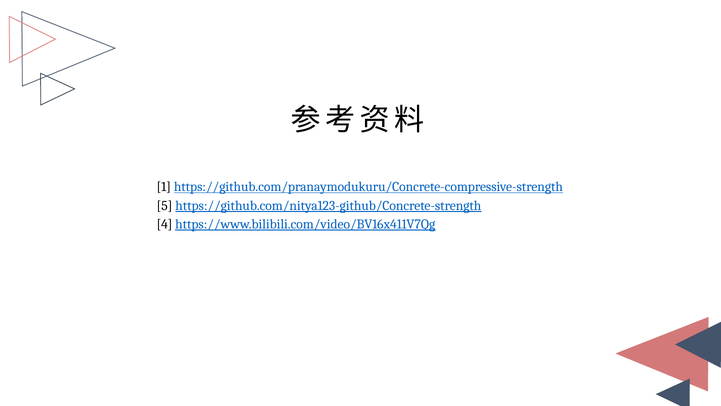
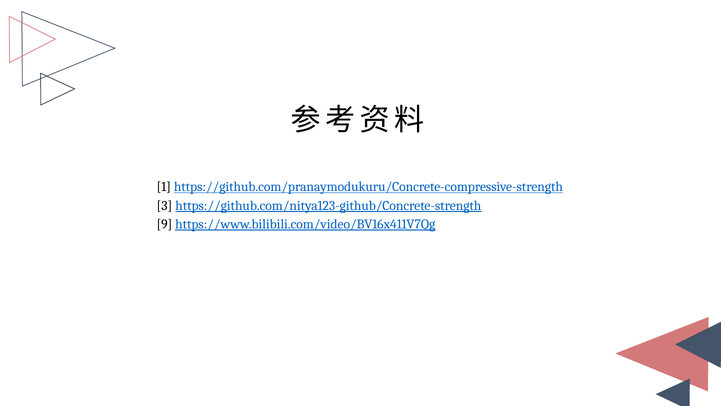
5: 5 -> 3
4: 4 -> 9
